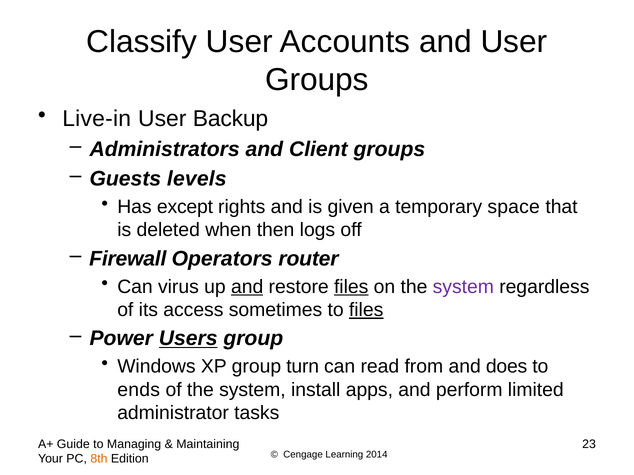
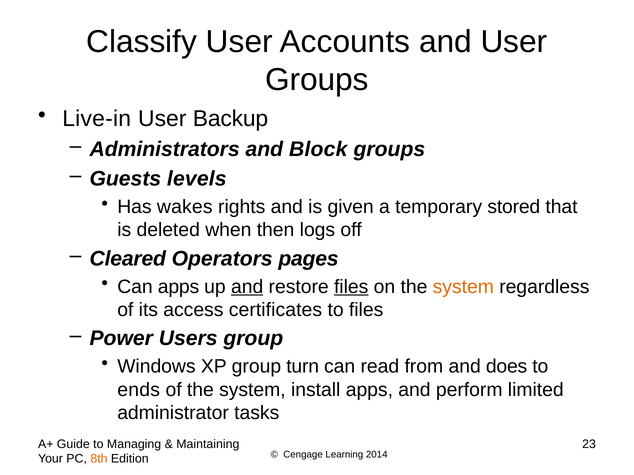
Client: Client -> Block
except: except -> wakes
space: space -> stored
Firewall: Firewall -> Cleared
router: router -> pages
Can virus: virus -> apps
system at (463, 287) colour: purple -> orange
sometimes: sometimes -> certificates
files at (366, 310) underline: present -> none
Users underline: present -> none
